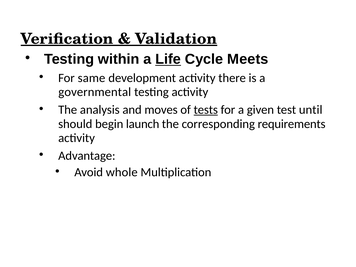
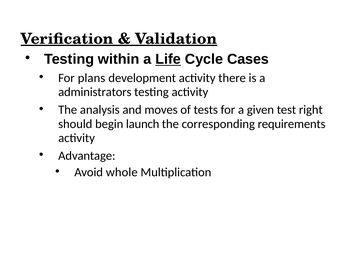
Meets: Meets -> Cases
same: same -> plans
governmental: governmental -> administrators
tests underline: present -> none
until: until -> right
